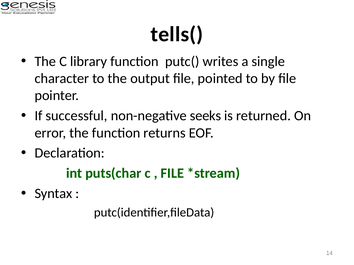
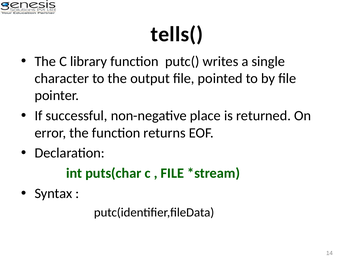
seeks: seeks -> place
